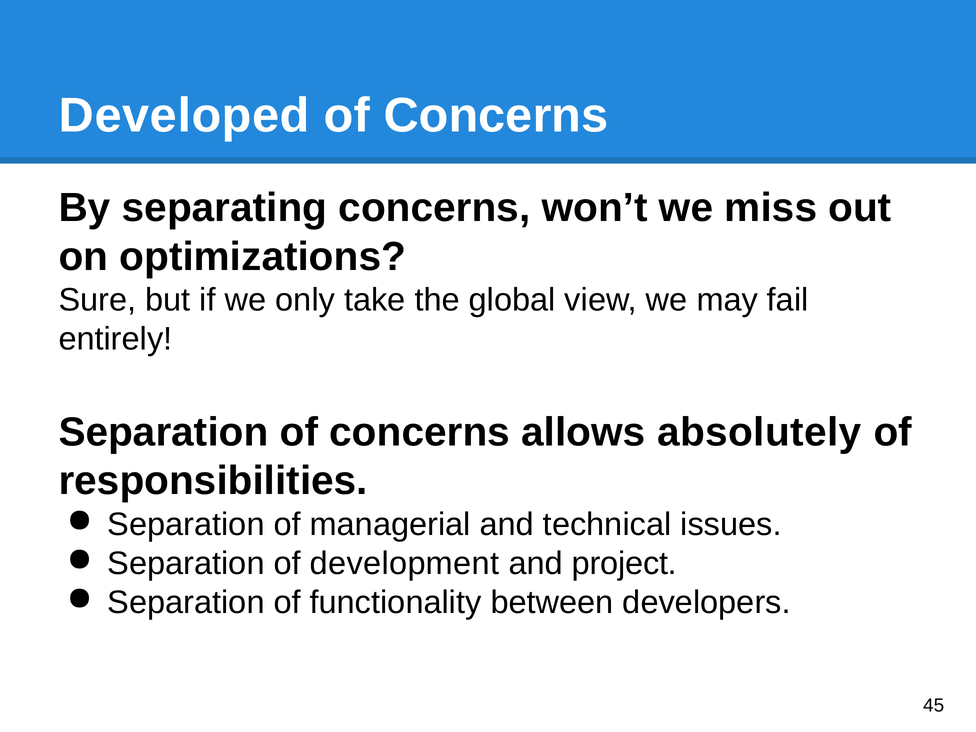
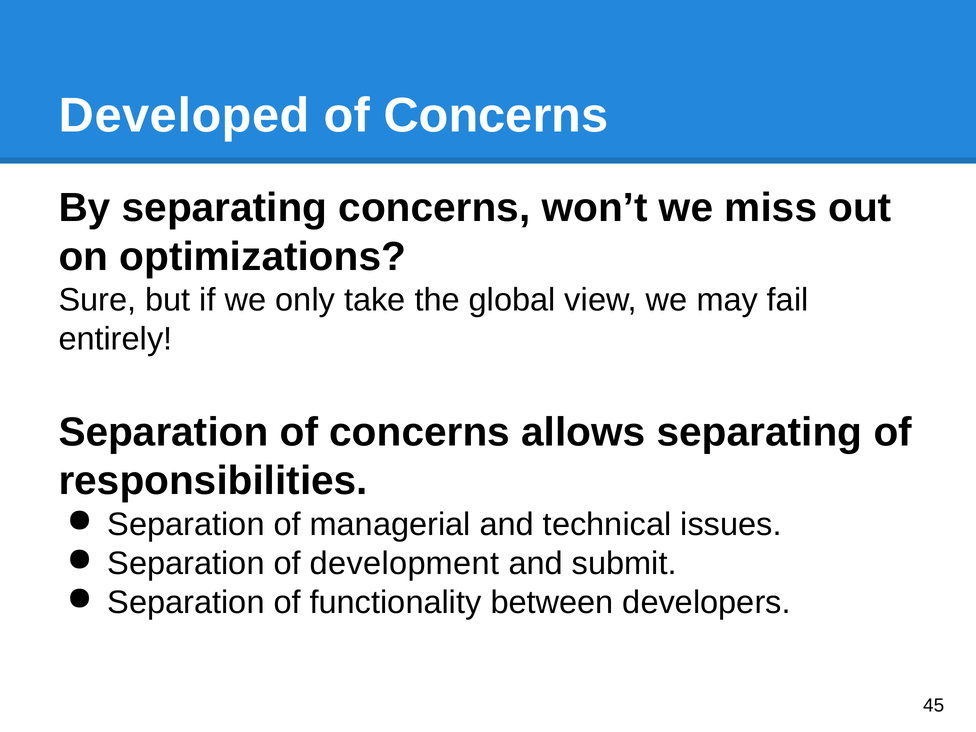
allows absolutely: absolutely -> separating
project: project -> submit
